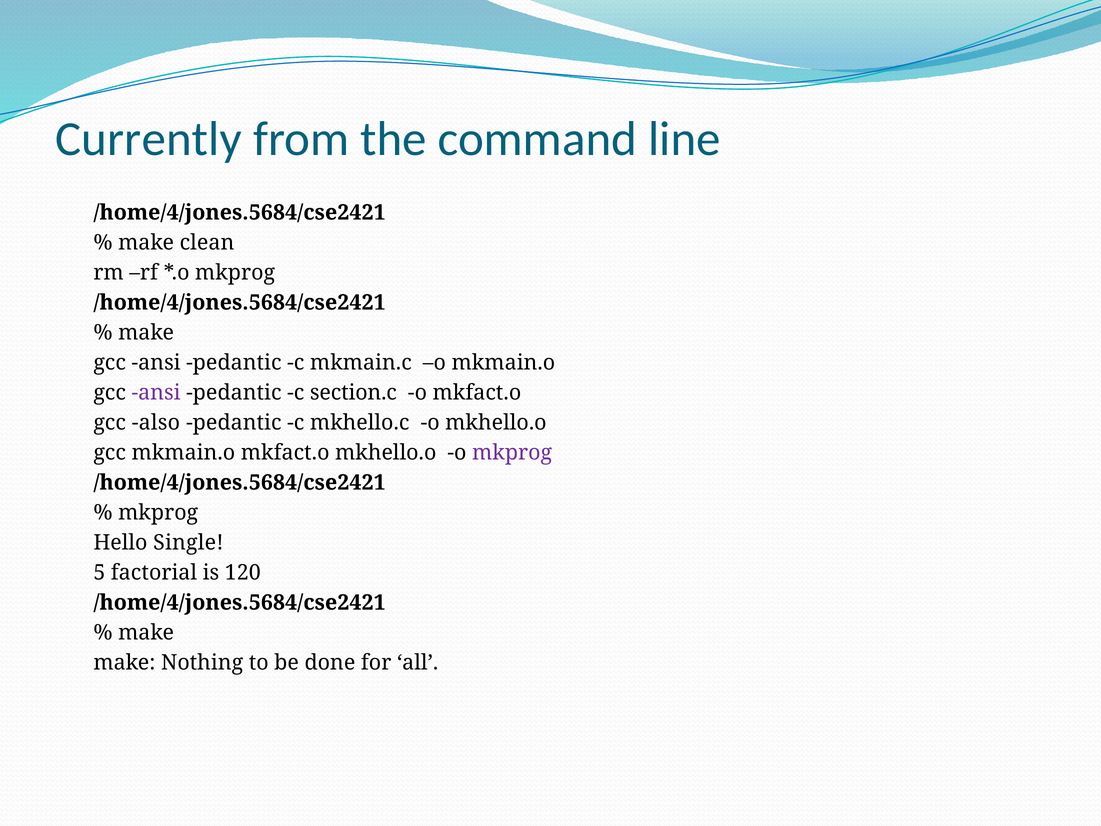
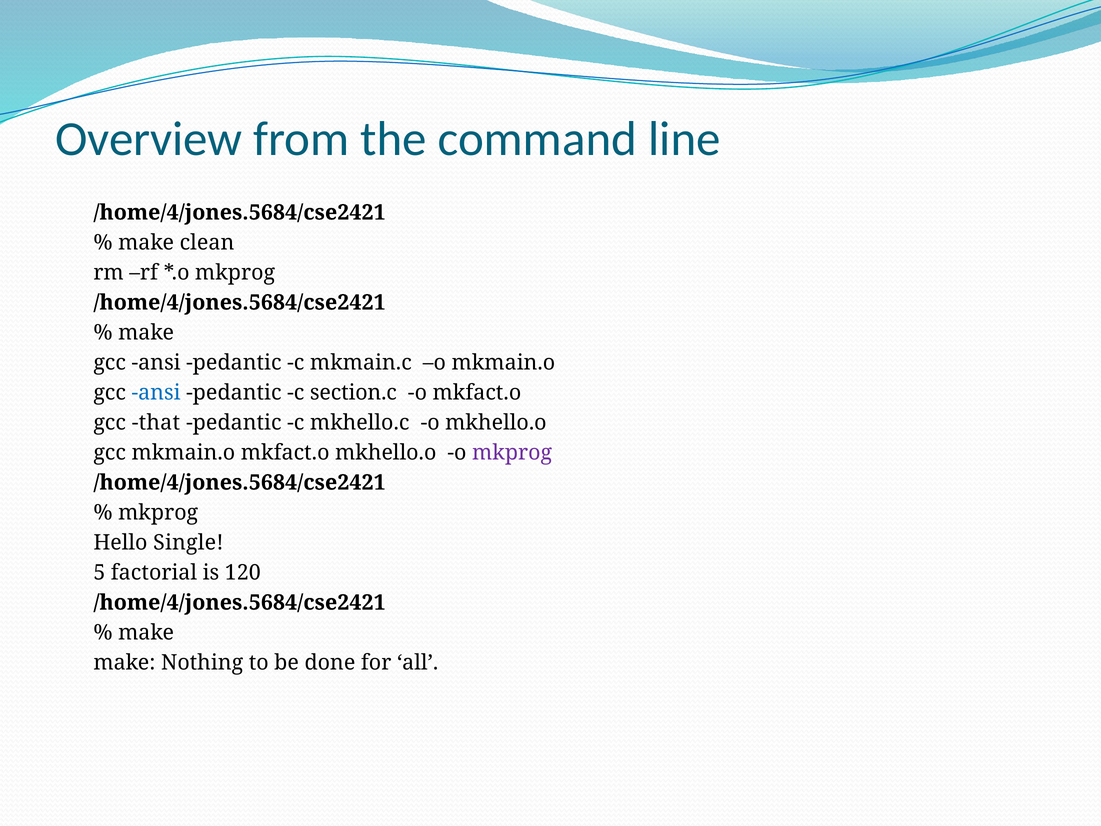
Currently: Currently -> Overview
ansi at (156, 392) colour: purple -> blue
also: also -> that
